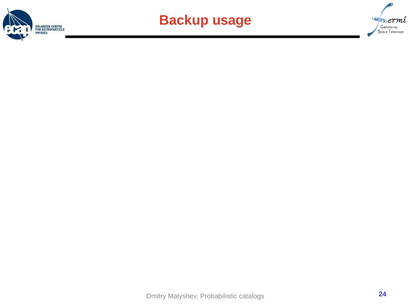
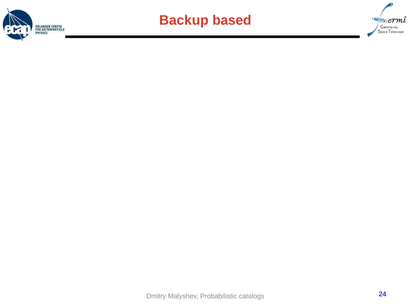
usage: usage -> based
